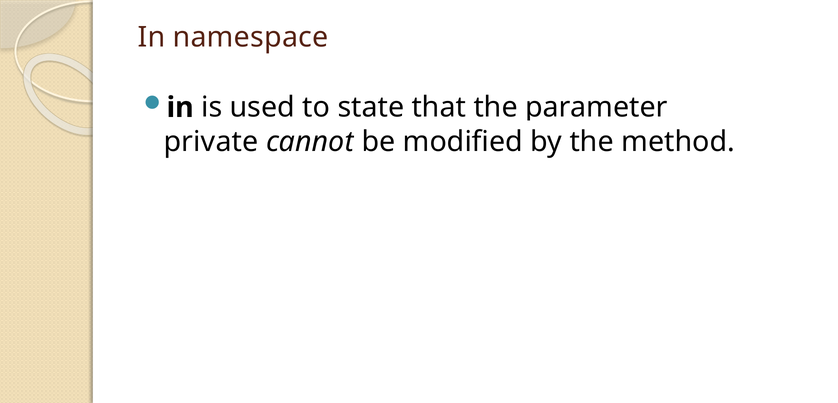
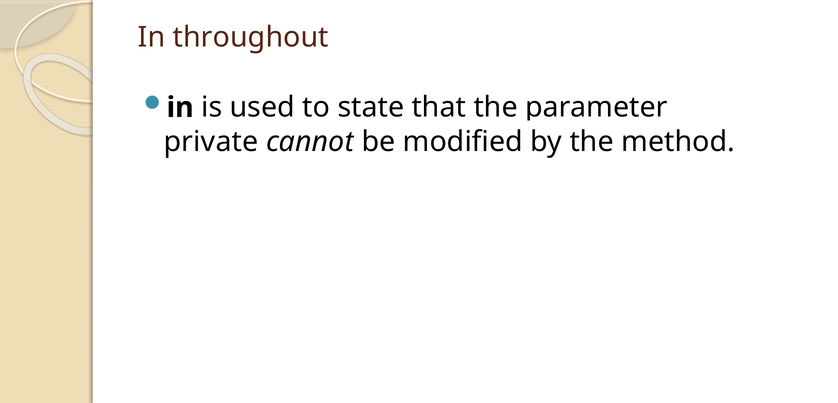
namespace: namespace -> throughout
